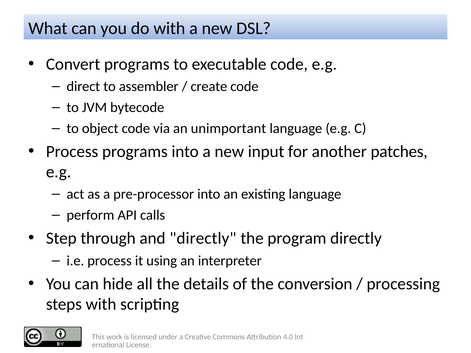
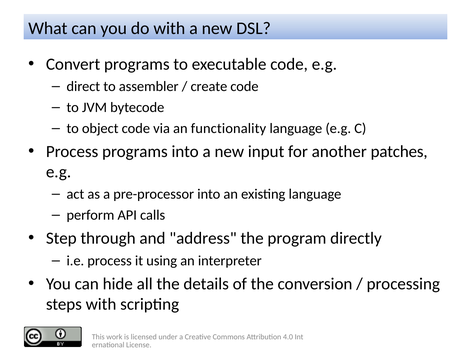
unimportant: unimportant -> functionality
and directly: directly -> address
